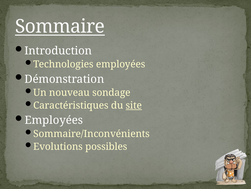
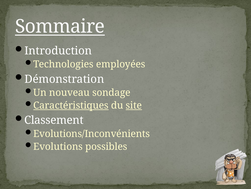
Caractéristiques underline: none -> present
Employées at (54, 120): Employées -> Classement
Sommaire/Inconvénients: Sommaire/Inconvénients -> Evolutions/Inconvénients
